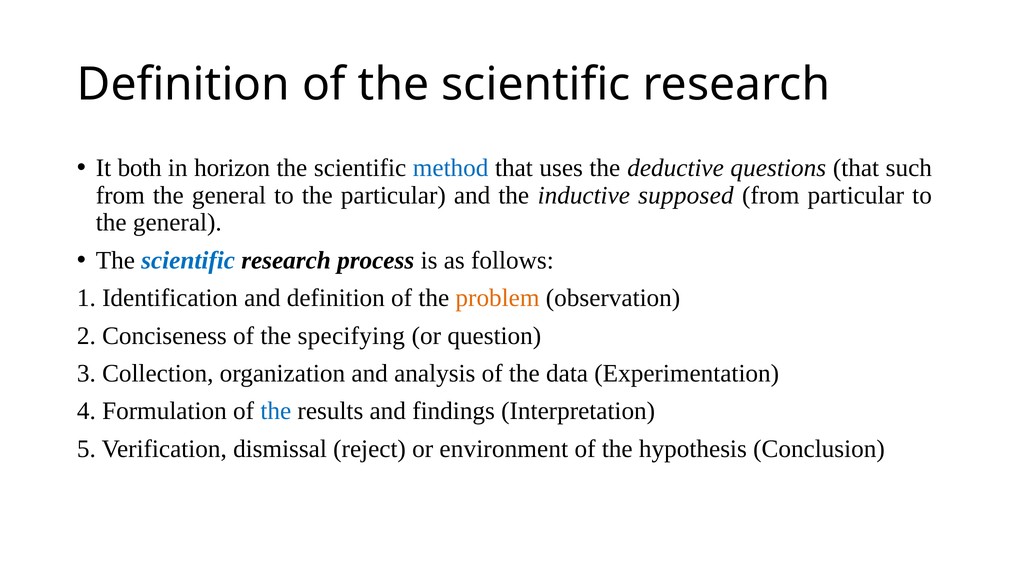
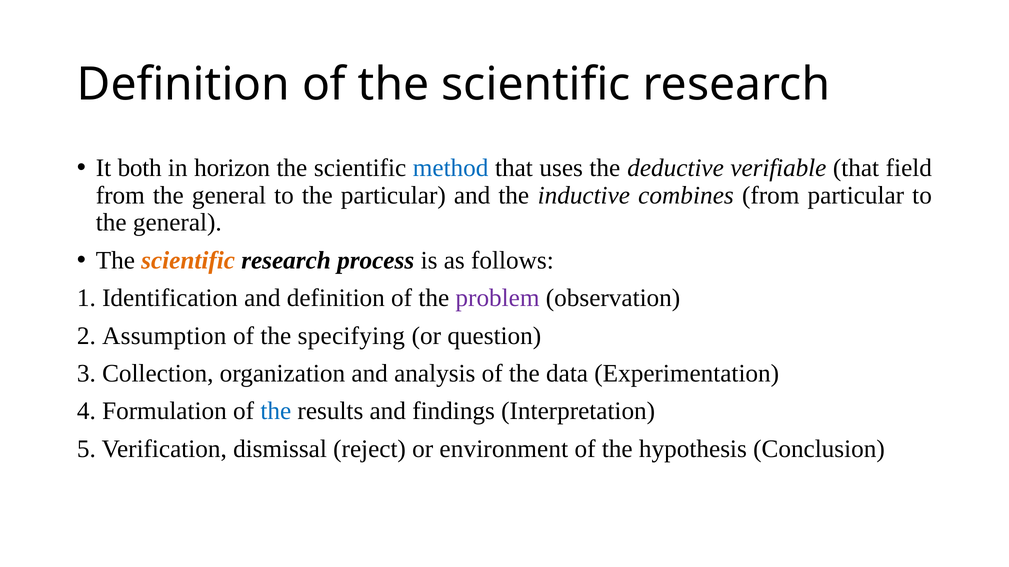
questions: questions -> verifiable
such: such -> field
supposed: supposed -> combines
scientific at (188, 261) colour: blue -> orange
problem colour: orange -> purple
Conciseness: Conciseness -> Assumption
